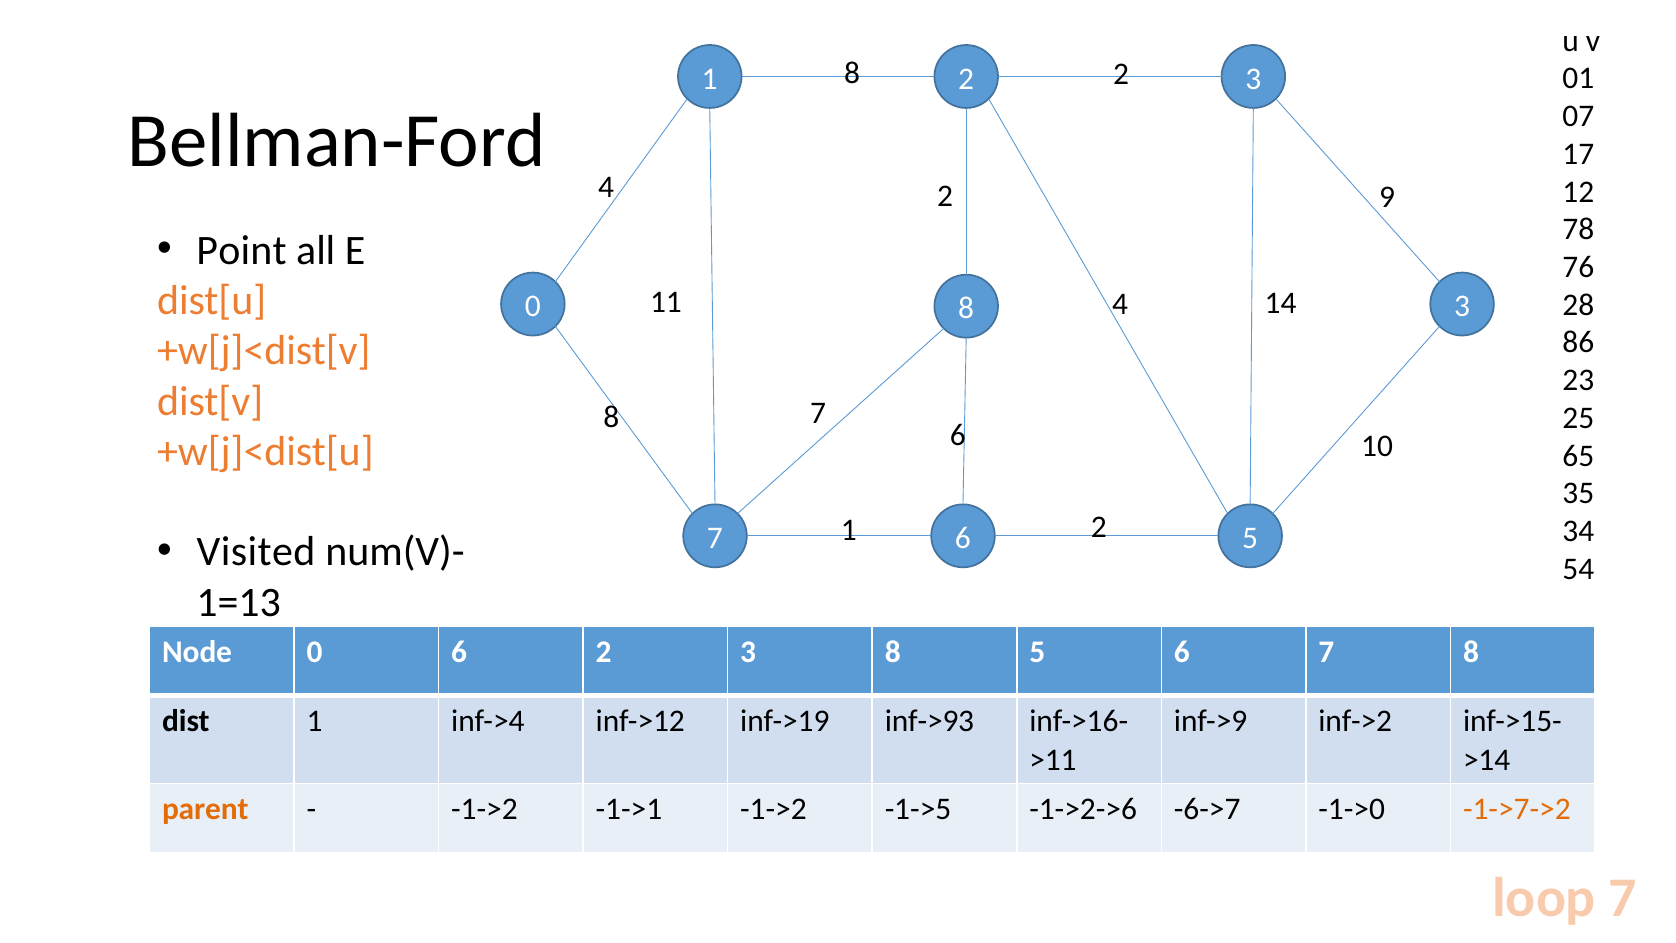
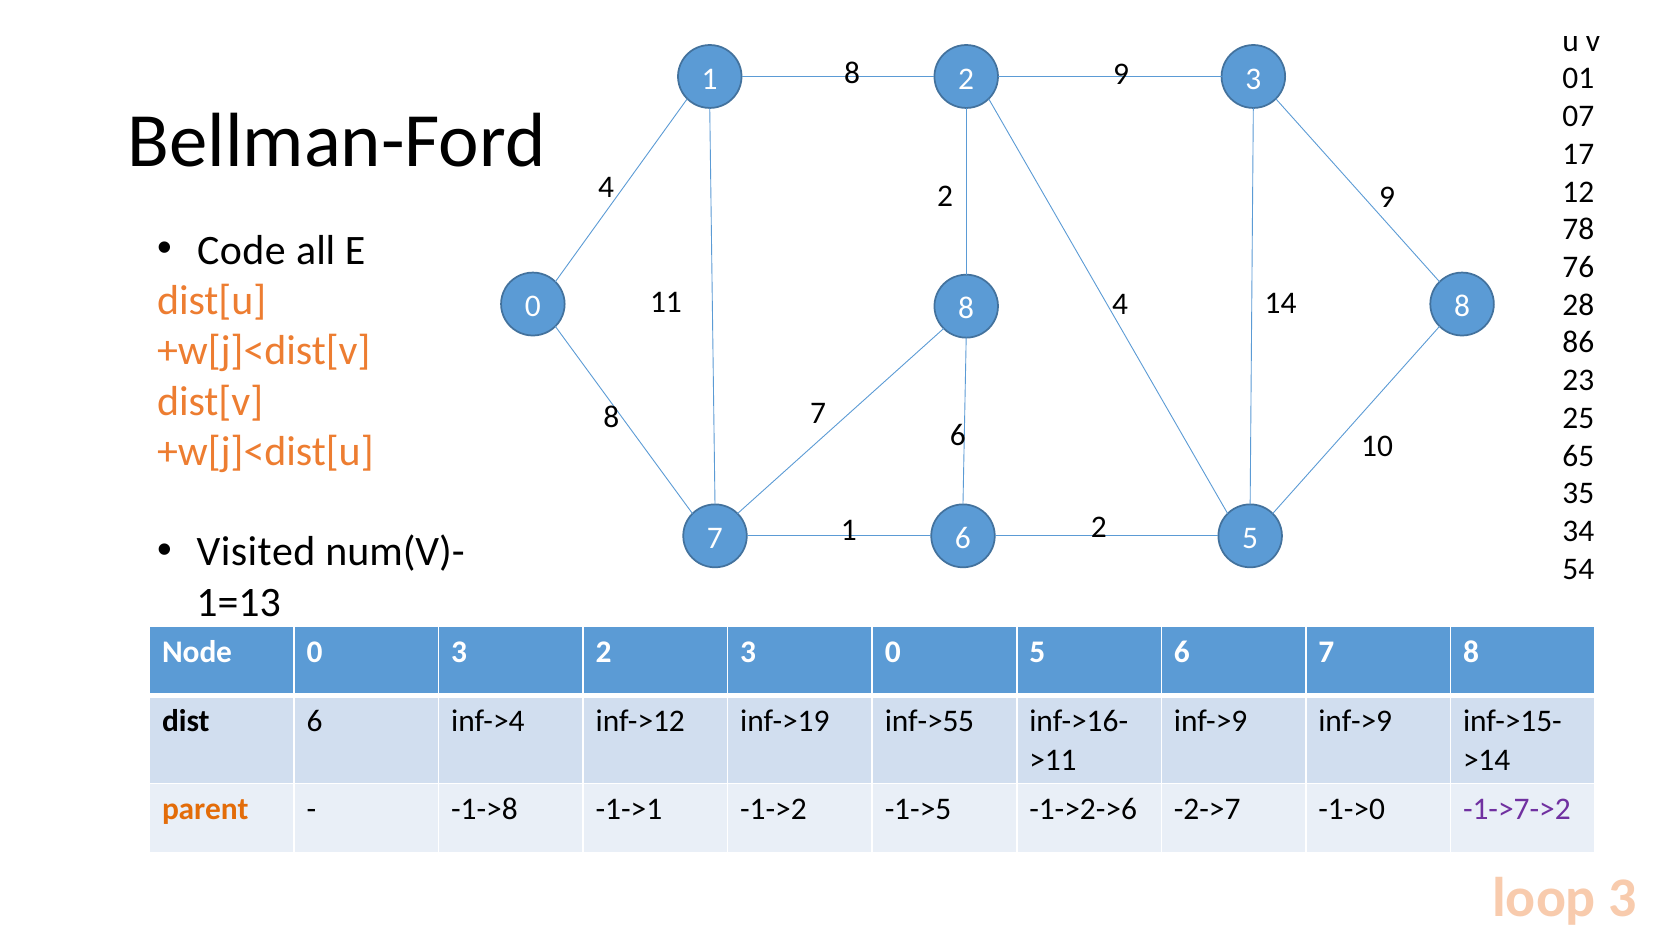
8 2: 2 -> 9
Point: Point -> Code
8 3: 3 -> 8
0 6: 6 -> 3
3 8: 8 -> 0
dist 1: 1 -> 6
inf->93: inf->93 -> inf->55
inf->9 inf->2: inf->2 -> inf->9
-1->2 at (484, 809): -1->2 -> -1->8
-6->7: -6->7 -> -2->7
-1->7->2 colour: orange -> purple
loop 7: 7 -> 3
